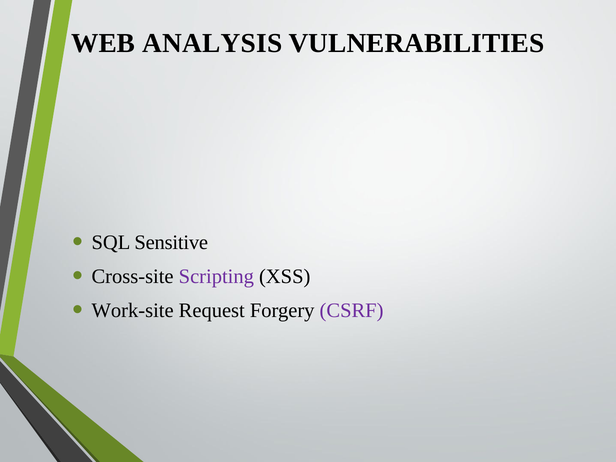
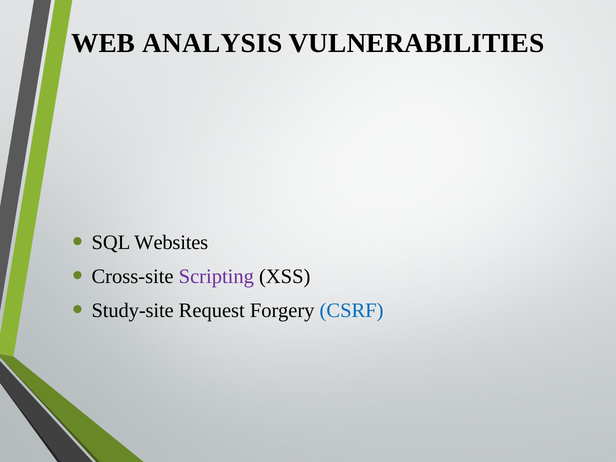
Sensitive: Sensitive -> Websites
Work-site: Work-site -> Study-site
CSRF colour: purple -> blue
